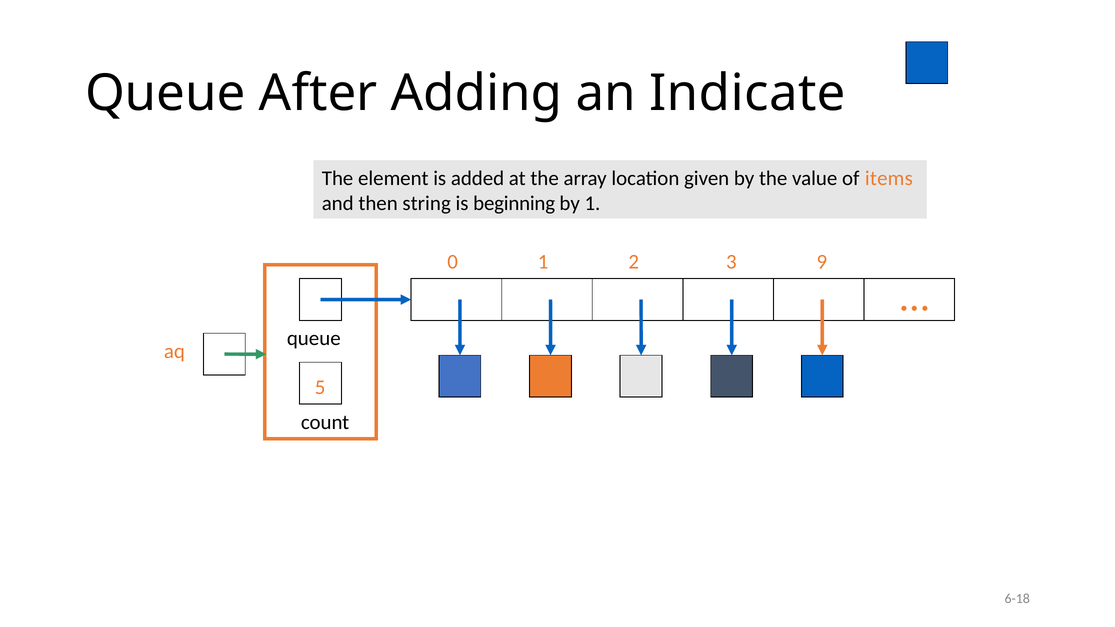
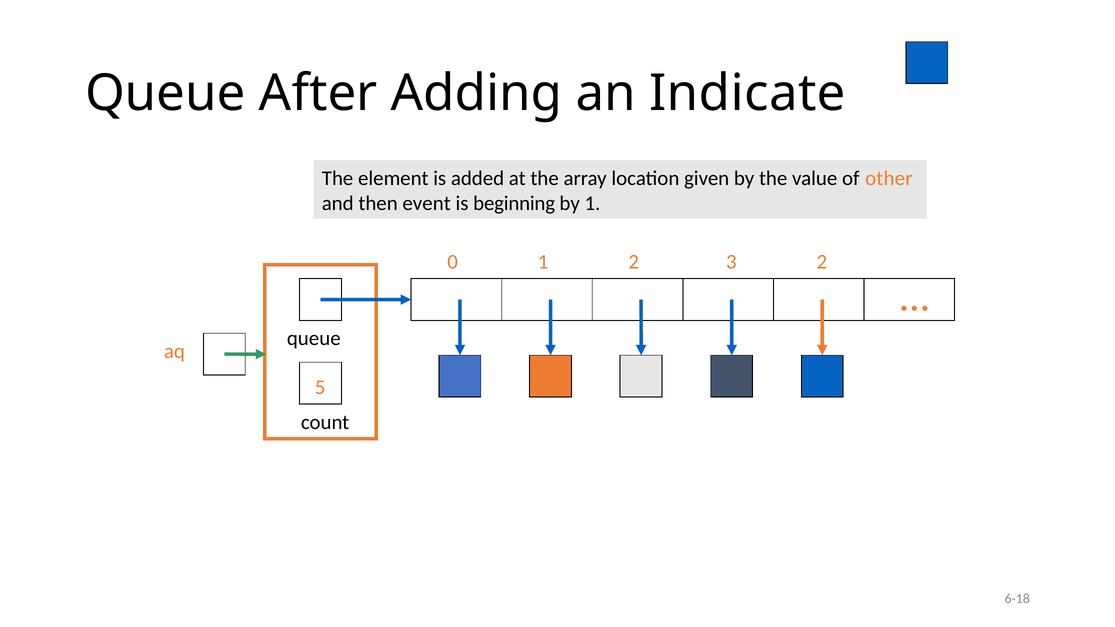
items: items -> other
string: string -> event
0 9: 9 -> 2
